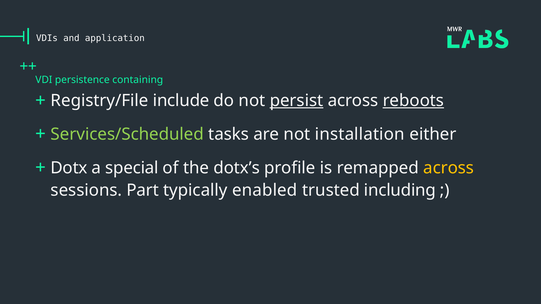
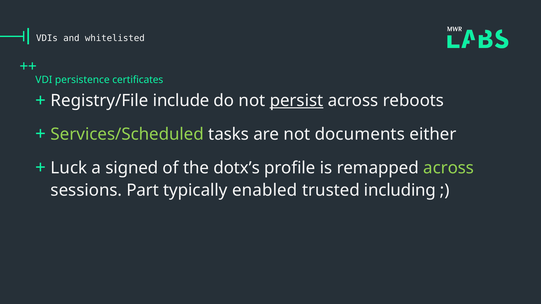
application: application -> whitelisted
containing: containing -> certificates
reboots underline: present -> none
installation: installation -> documents
Dotx: Dotx -> Luck
special: special -> signed
across at (449, 168) colour: yellow -> light green
